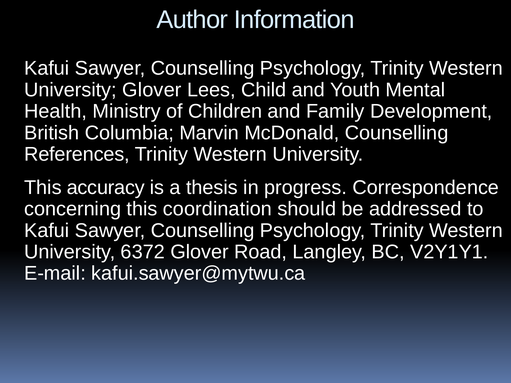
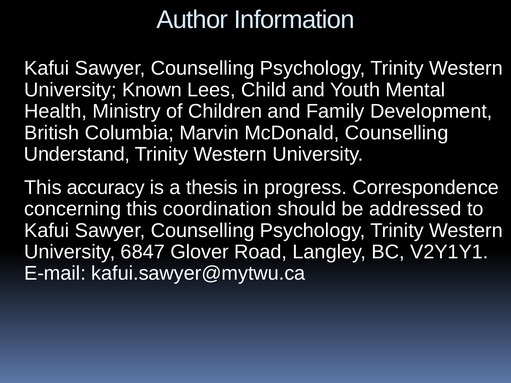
University Glover: Glover -> Known
References: References -> Understand
6372: 6372 -> 6847
